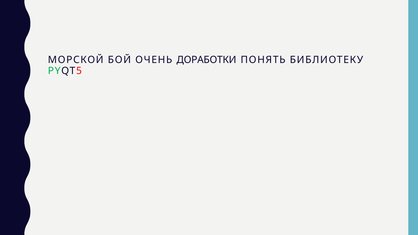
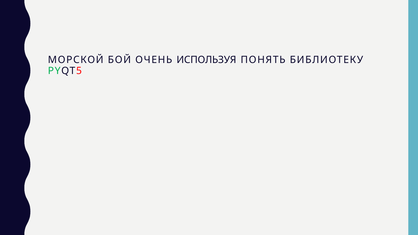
ДОРАБОТКИ: ДОРАБОТКИ -> ИСПОЛЬЗУЯ
